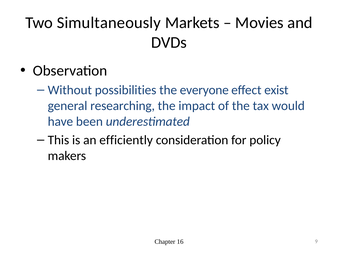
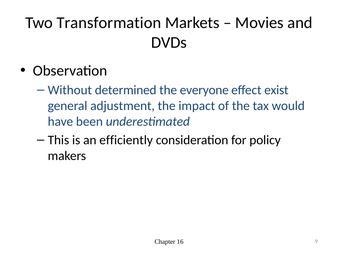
Simultaneously: Simultaneously -> Transformation
possibilities: possibilities -> determined
researching: researching -> adjustment
